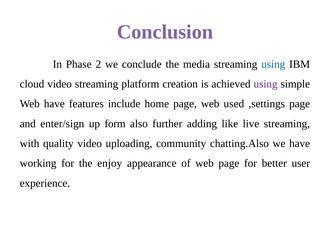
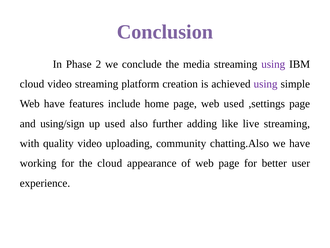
using at (273, 64) colour: blue -> purple
enter/sign: enter/sign -> using/sign
up form: form -> used
the enjoy: enjoy -> cloud
